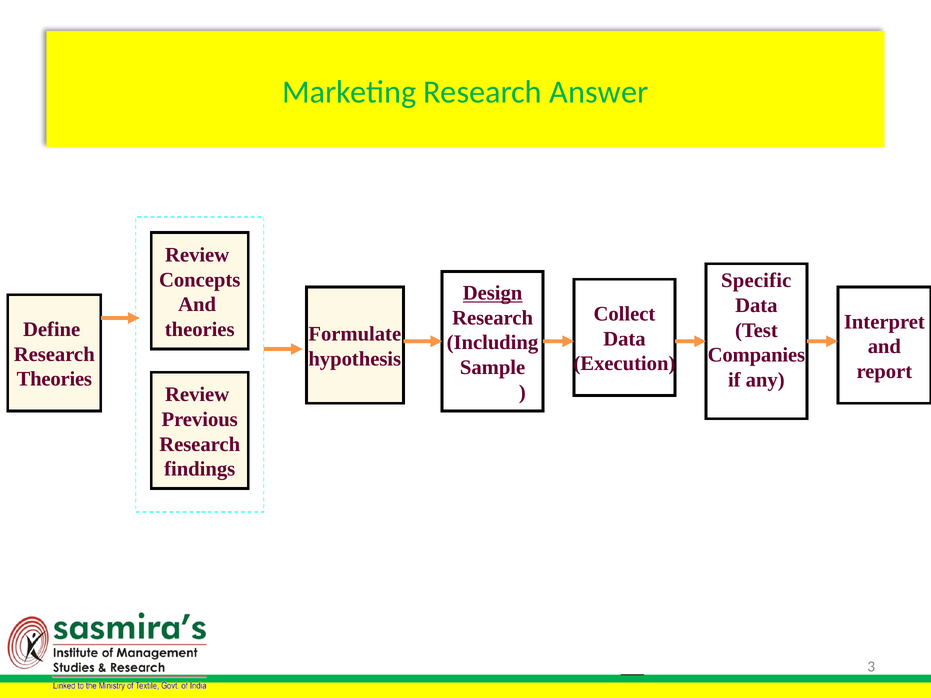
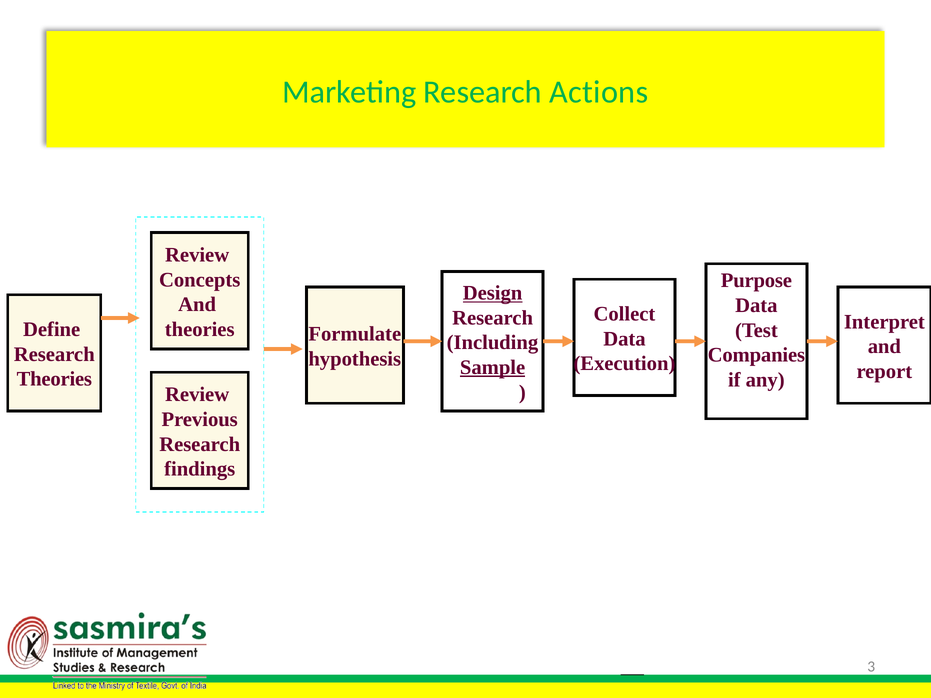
Answer: Answer -> Actions
Specific: Specific -> Purpose
Sample underline: none -> present
